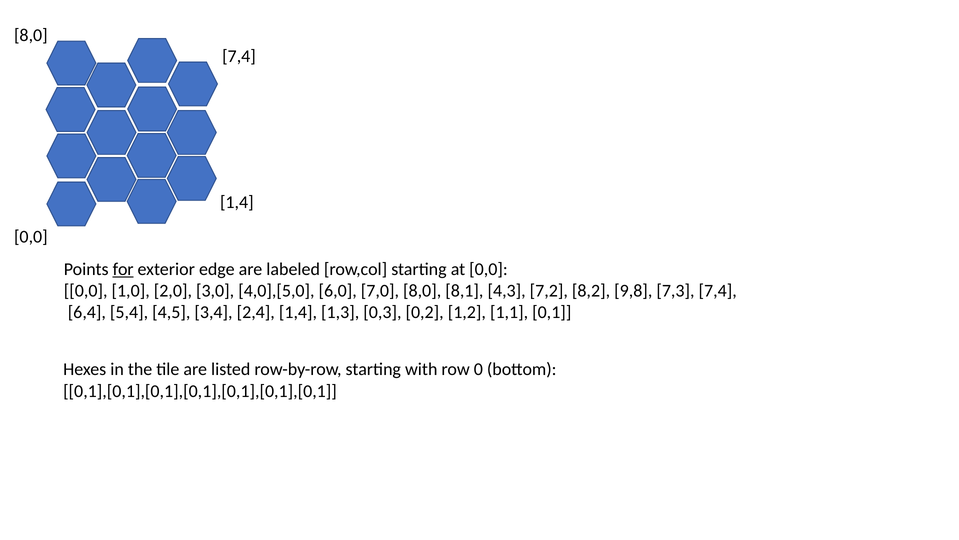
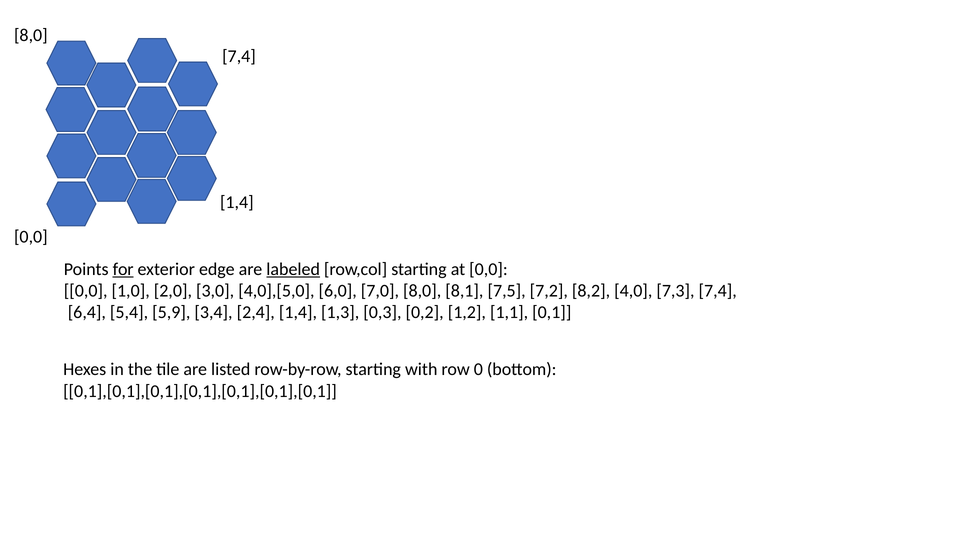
labeled underline: none -> present
4,3: 4,3 -> 7,5
9,8: 9,8 -> 4,0
4,5: 4,5 -> 5,9
